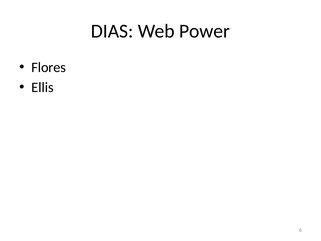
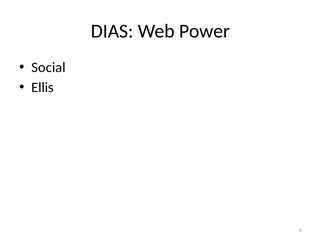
Flores: Flores -> Social
